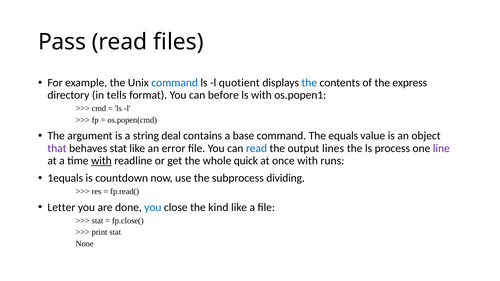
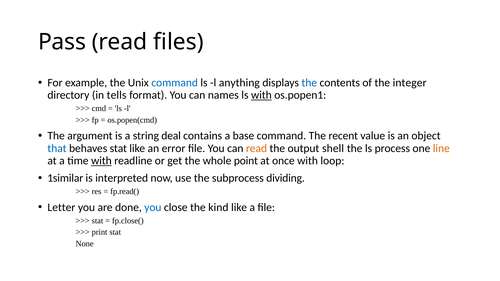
quotient: quotient -> anything
express: express -> integer
before: before -> names
with at (261, 95) underline: none -> present
equals: equals -> recent
that colour: purple -> blue
read at (256, 148) colour: blue -> orange
lines: lines -> shell
line colour: purple -> orange
quick: quick -> point
runs: runs -> loop
1equals: 1equals -> 1similar
countdown: countdown -> interpreted
